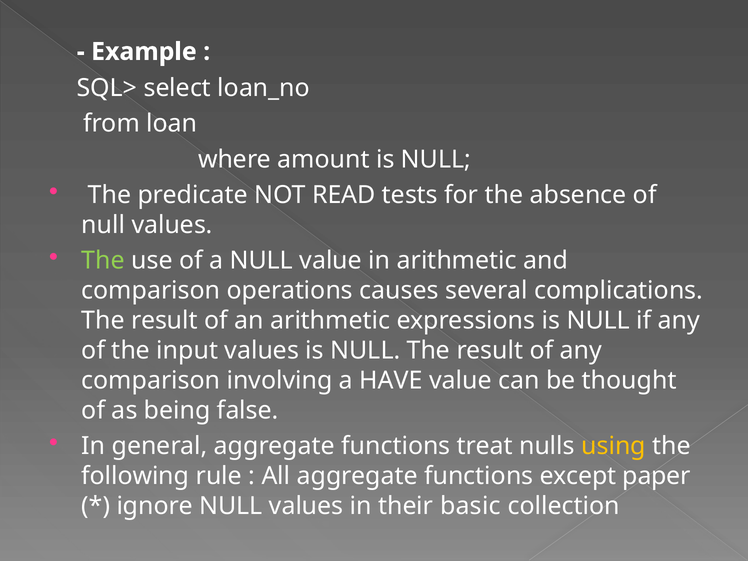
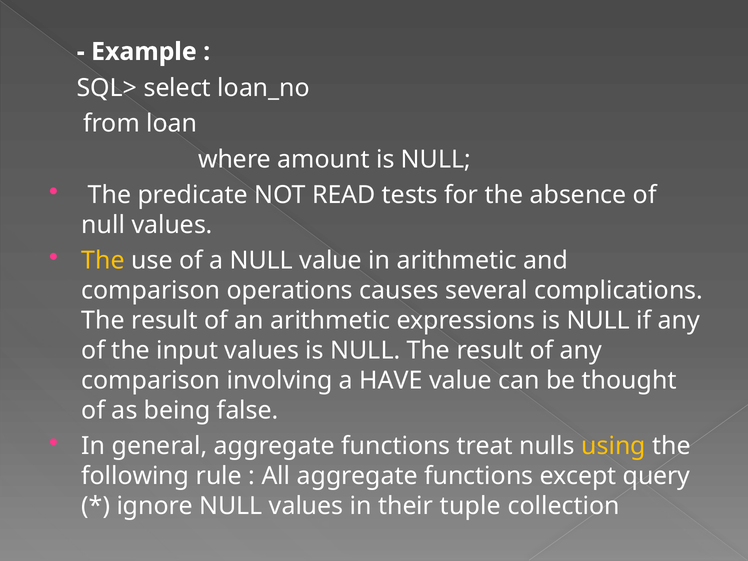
The at (103, 261) colour: light green -> yellow
paper: paper -> query
basic: basic -> tuple
